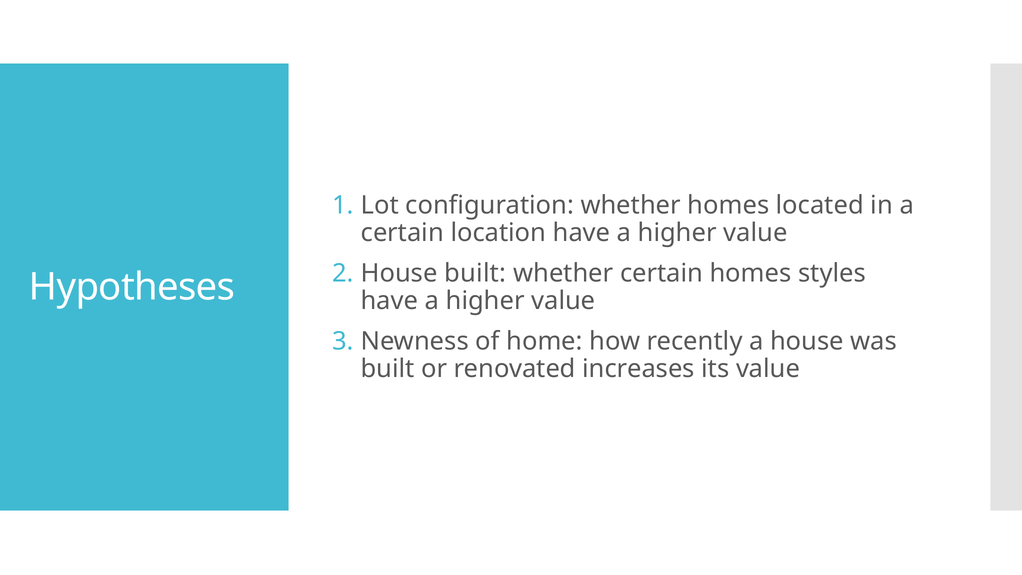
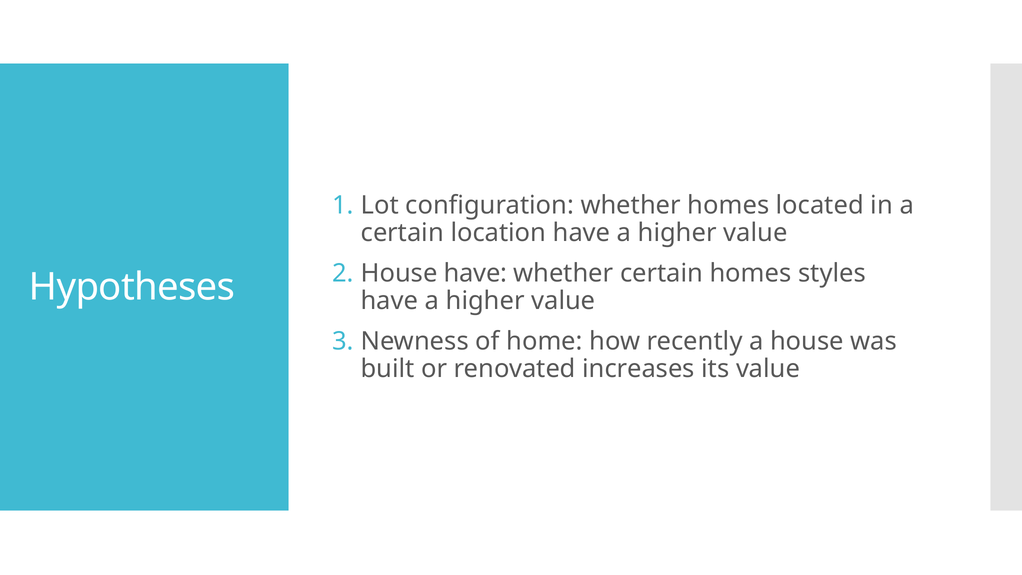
House built: built -> have
